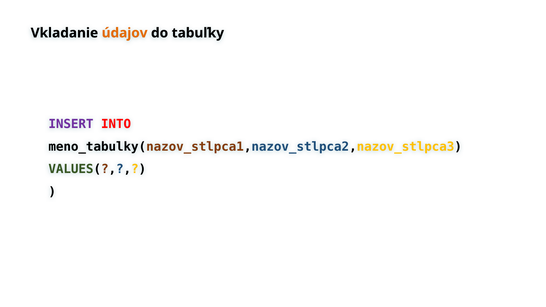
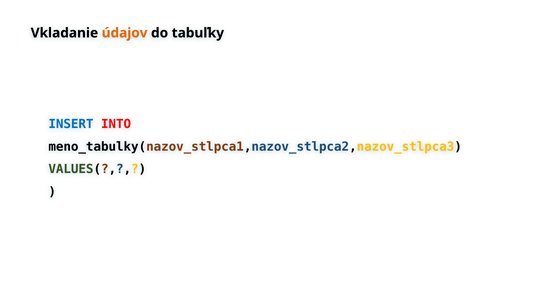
INSERT colour: purple -> blue
